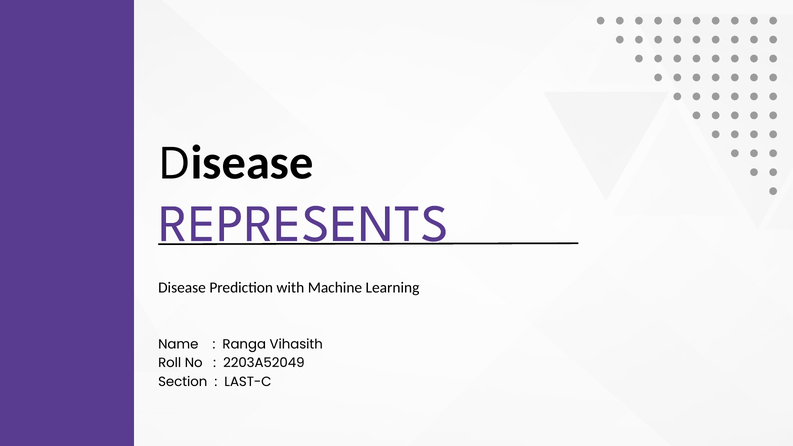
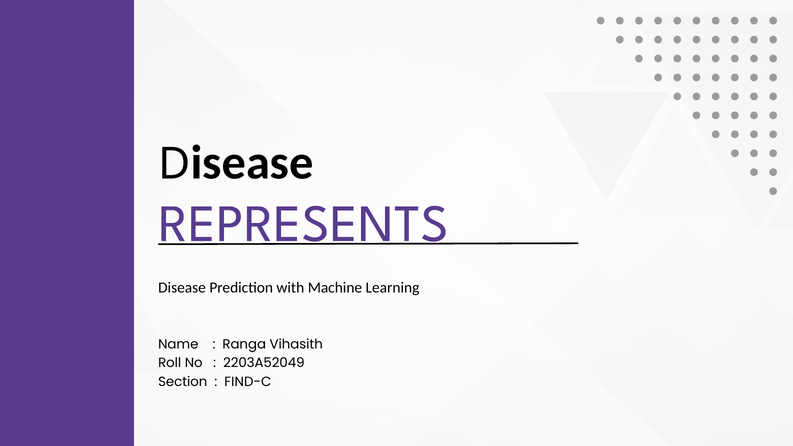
LAST-C: LAST-C -> FIND-C
